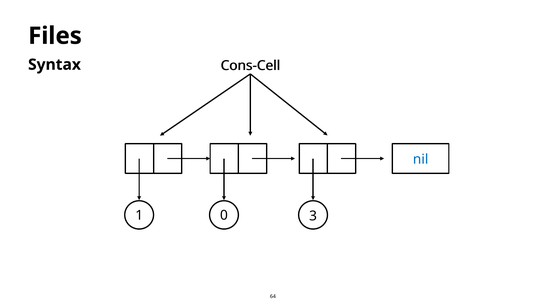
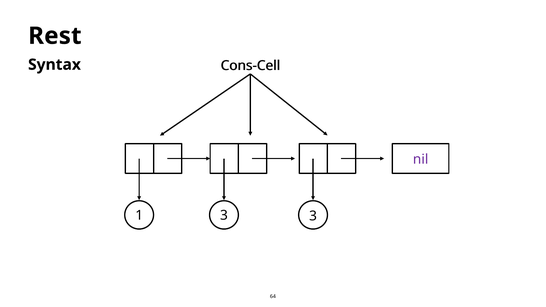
Files: Files -> Rest
nil colour: blue -> purple
1 0: 0 -> 3
